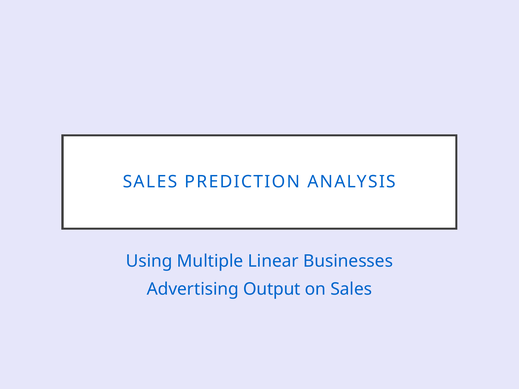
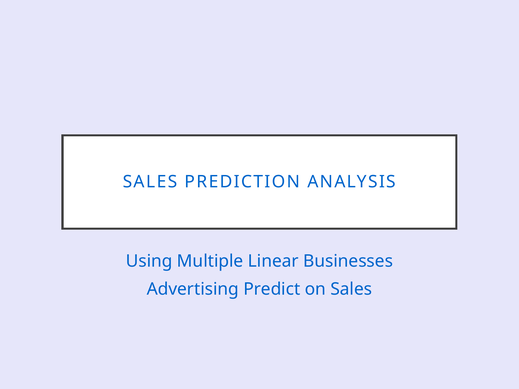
Output: Output -> Predict
